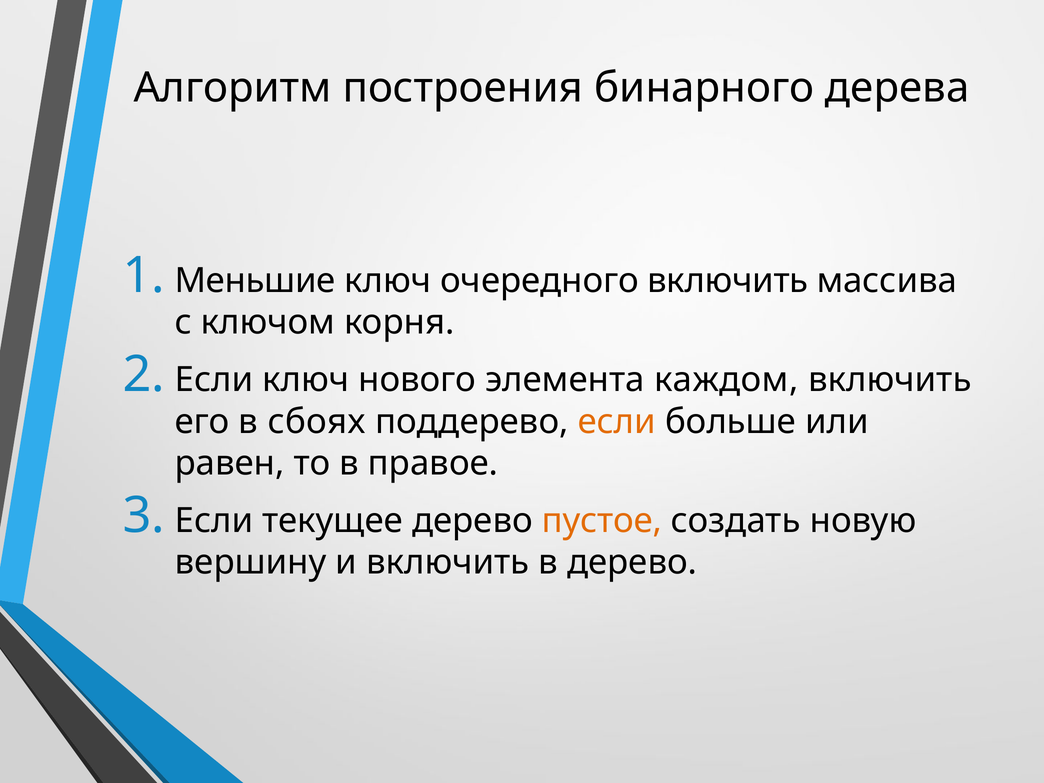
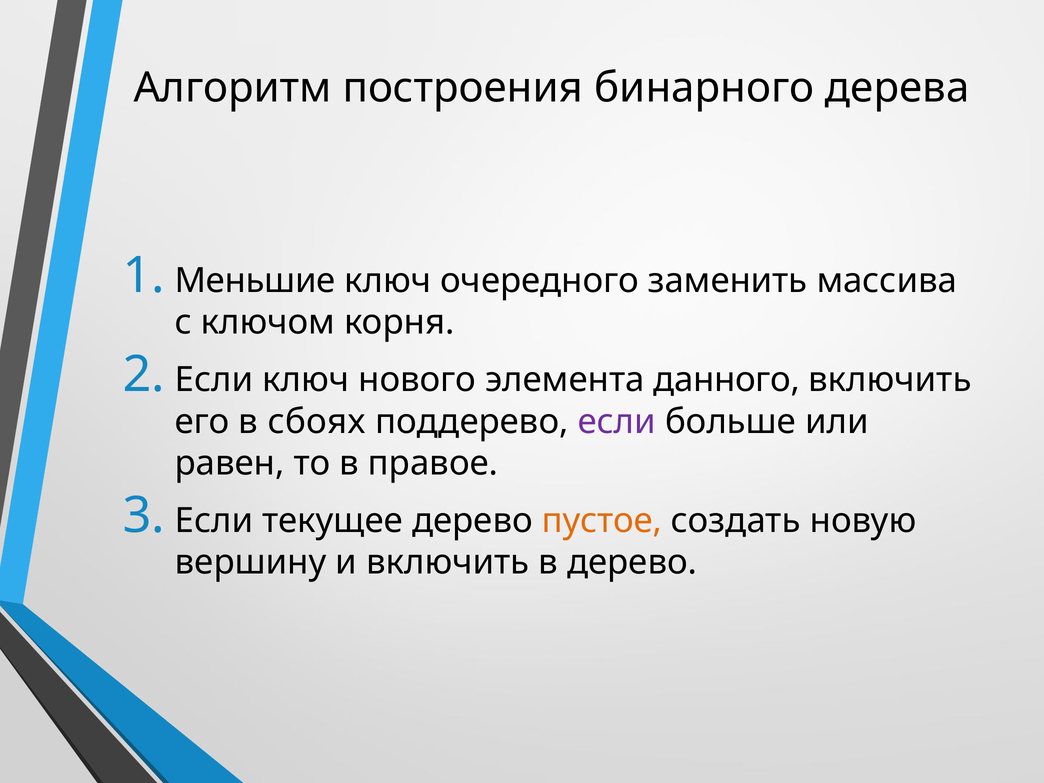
очередного включить: включить -> заменить
каждом: каждом -> данного
если at (617, 422) colour: orange -> purple
